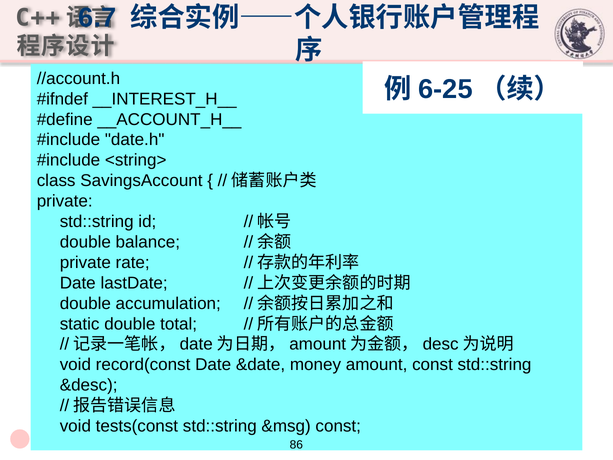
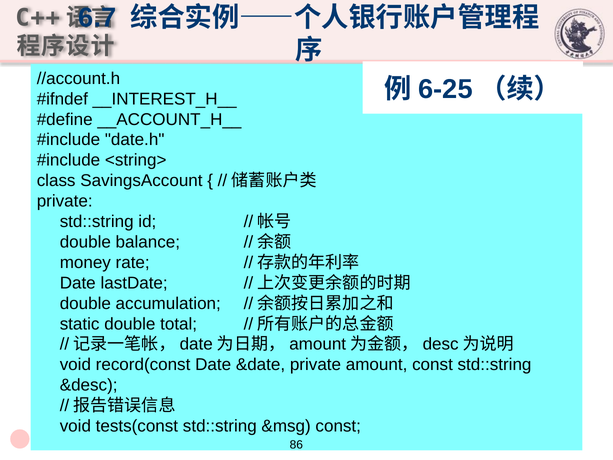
private at (85, 262): private -> money
&date money: money -> private
